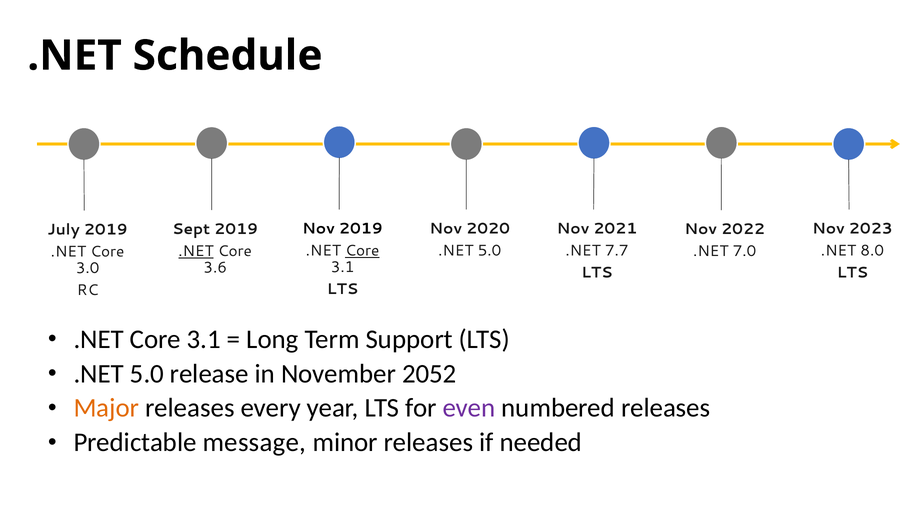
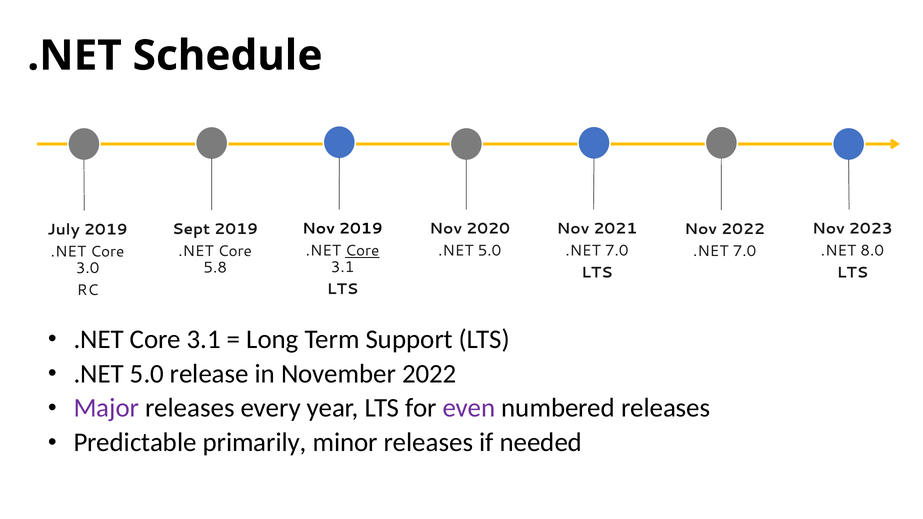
7.7 at (617, 251): 7.7 -> 7.0
.NET at (196, 251) underline: present -> none
3.6: 3.6 -> 5.8
November 2052: 2052 -> 2022
Major colour: orange -> purple
message: message -> primarily
